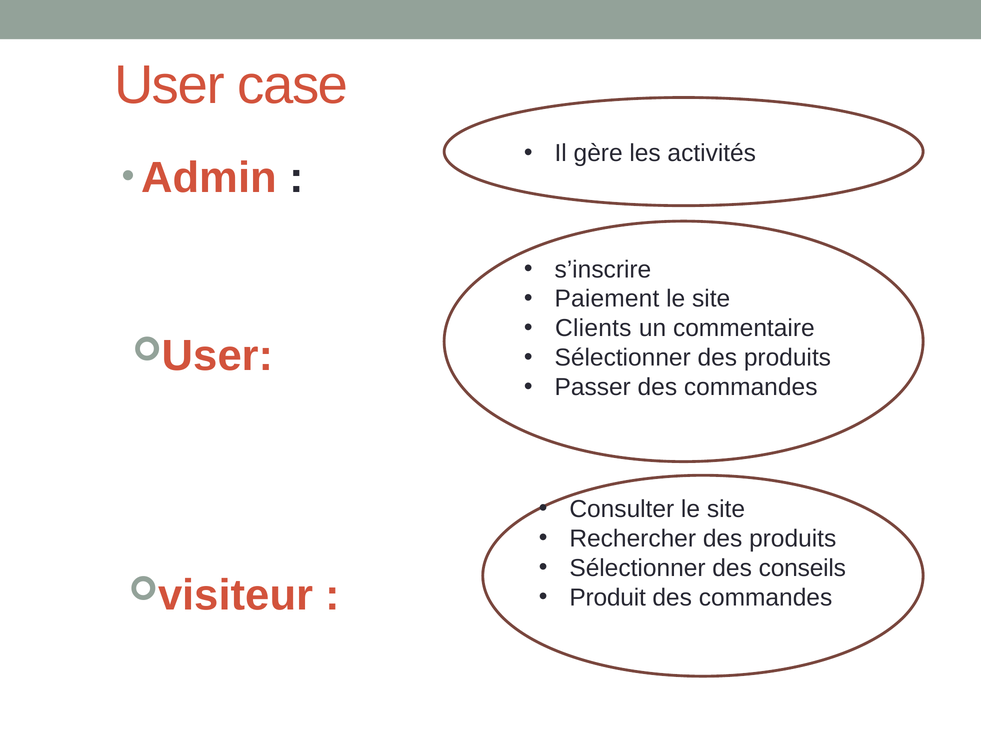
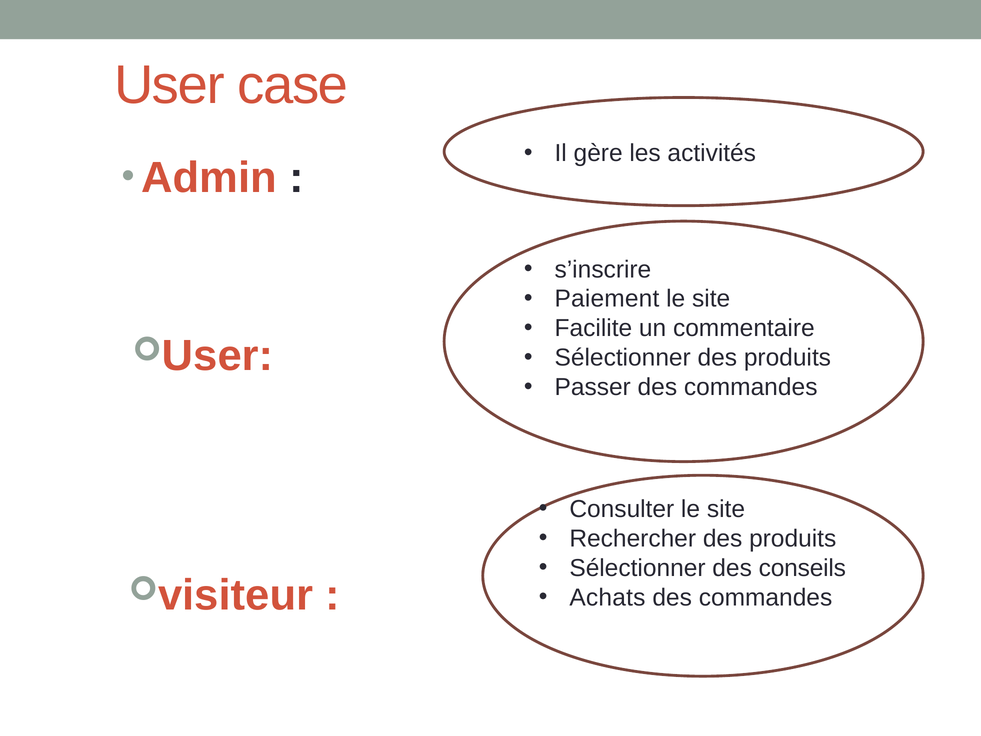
Clients: Clients -> Facilite
Produit: Produit -> Achats
